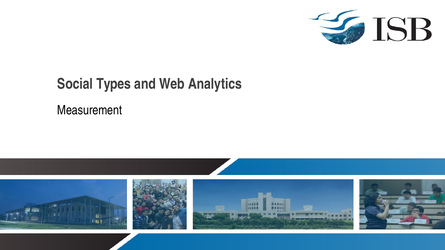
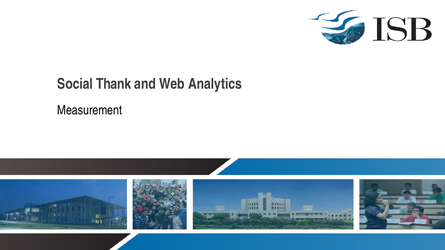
Types: Types -> Thank
